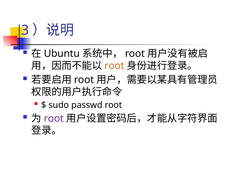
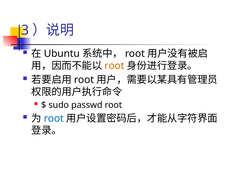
root at (54, 119) colour: purple -> blue
